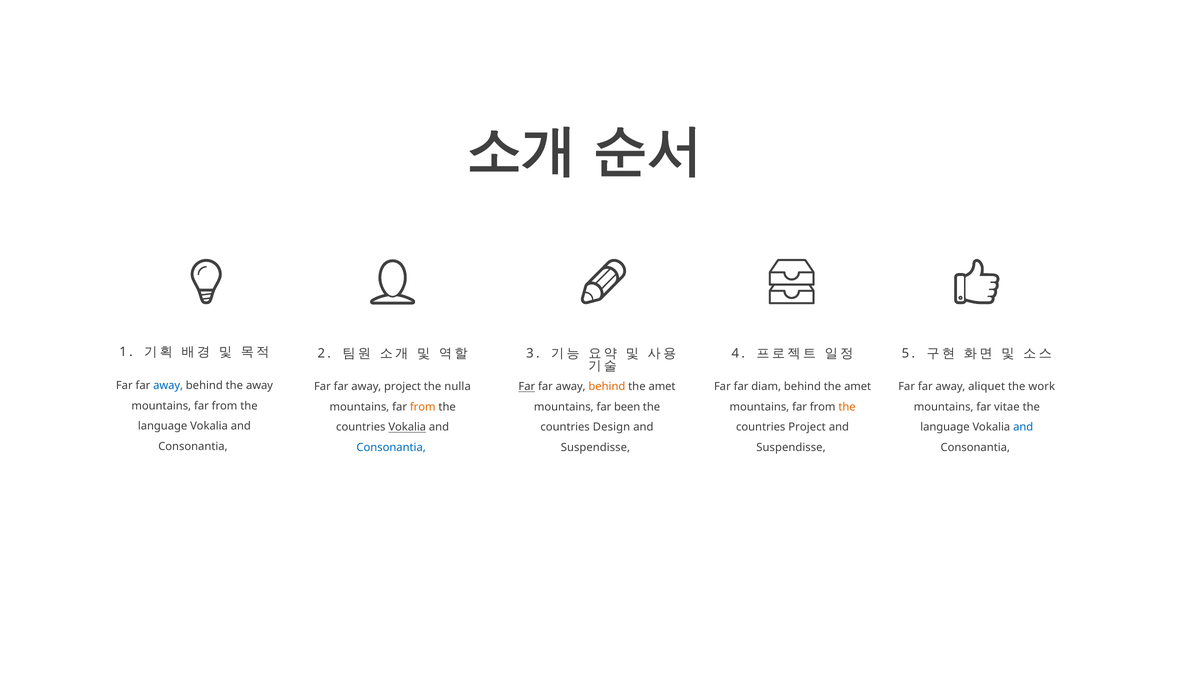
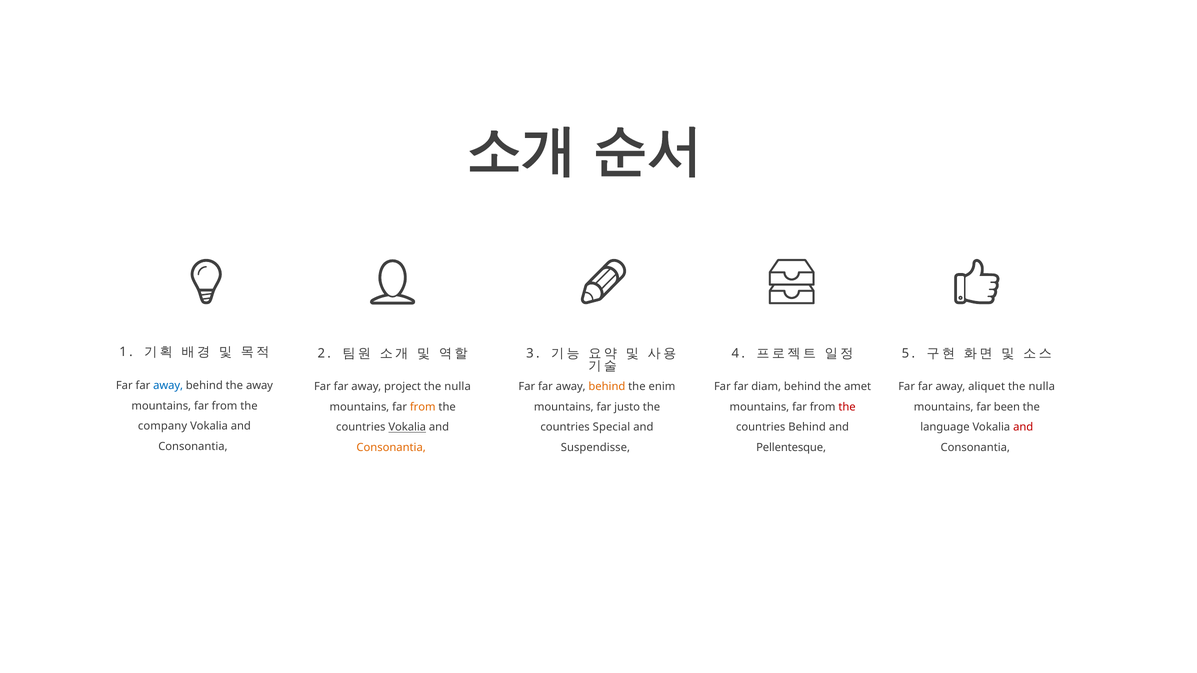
Far at (527, 387) underline: present -> none
amet at (662, 387): amet -> enim
work at (1042, 387): work -> nulla
been: been -> justo
the at (847, 407) colour: orange -> red
vitae: vitae -> been
language at (163, 426): language -> company
Design: Design -> Special
countries Project: Project -> Behind
and at (1023, 427) colour: blue -> red
Consonantia at (391, 448) colour: blue -> orange
Suspendisse at (791, 448): Suspendisse -> Pellentesque
